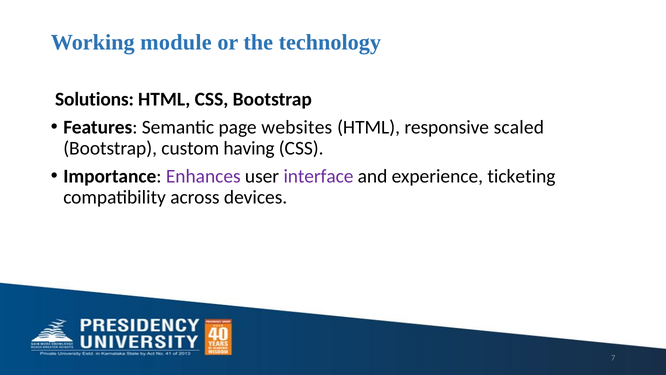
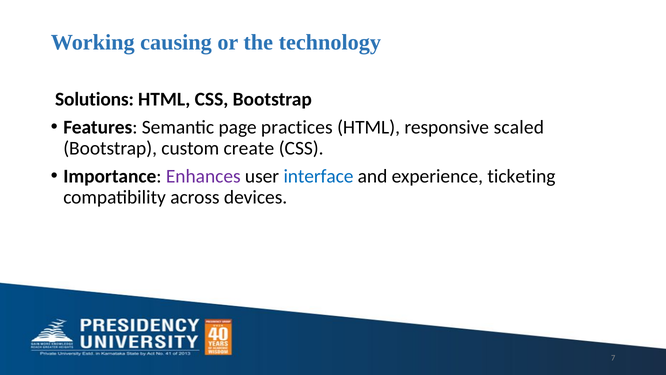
module: module -> causing
websites: websites -> practices
having: having -> create
interface colour: purple -> blue
